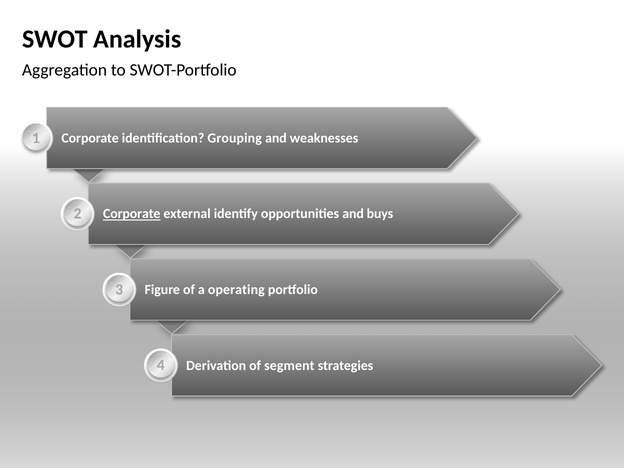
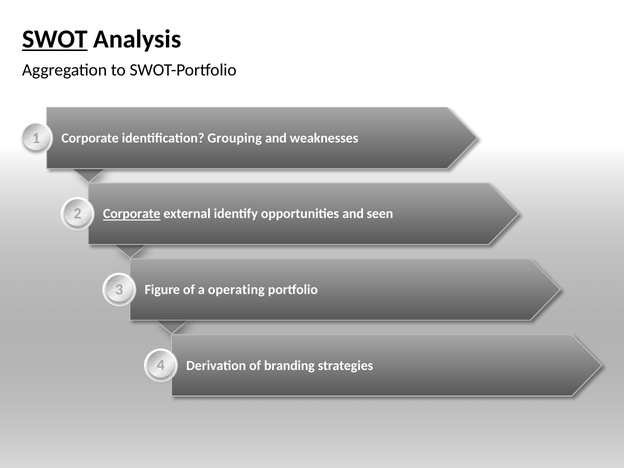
SWOT underline: none -> present
buys: buys -> seen
segment: segment -> branding
